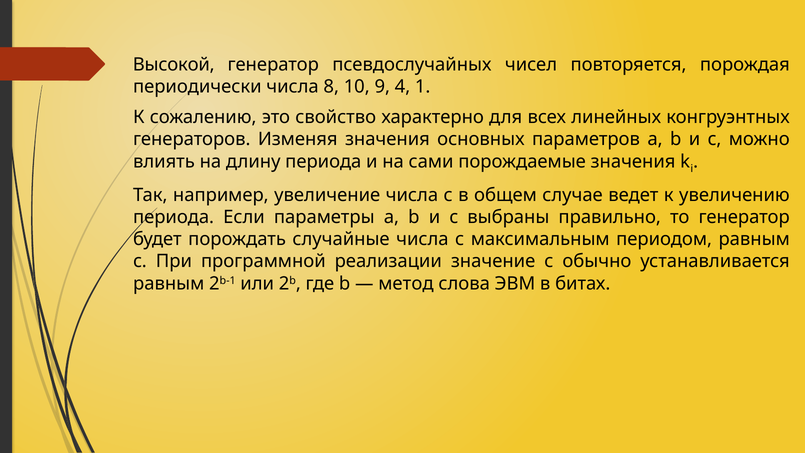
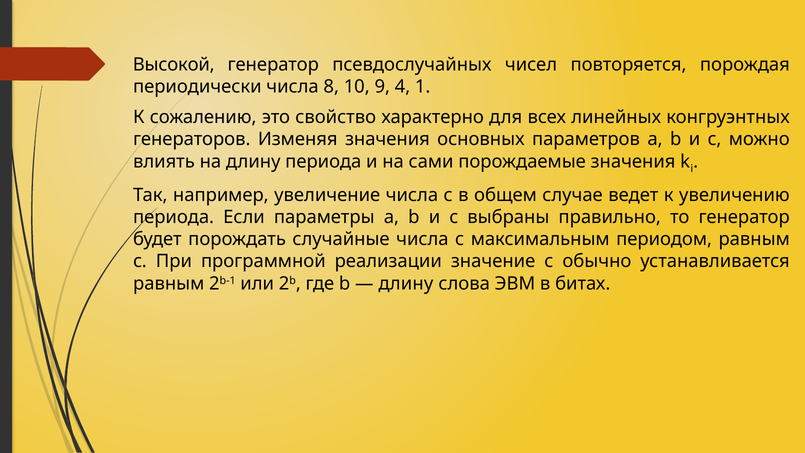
метод at (406, 283): метод -> длину
